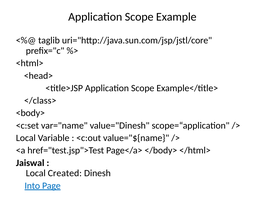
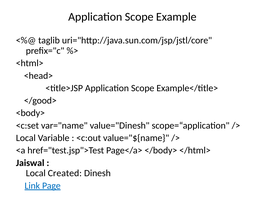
</class>: </class> -> </good>
Into: Into -> Link
